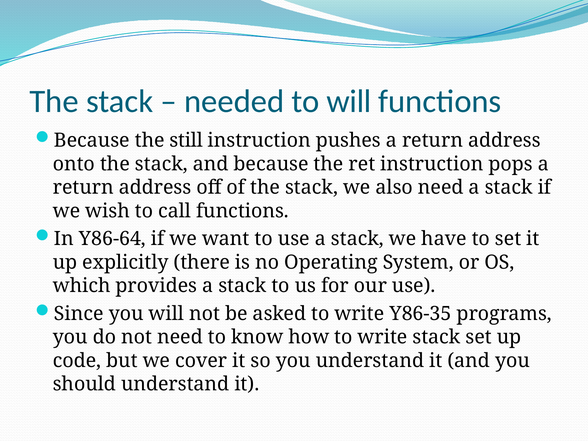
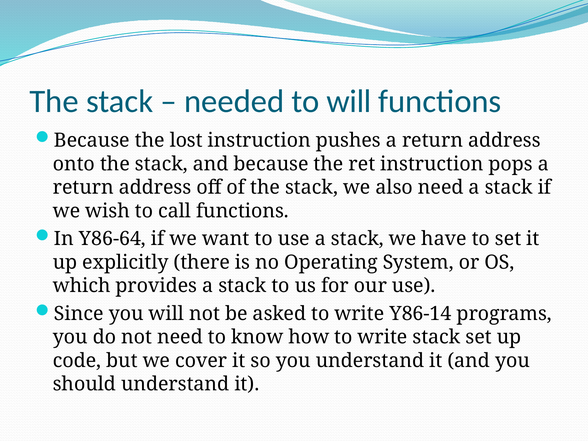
still: still -> lost
Y86-35: Y86-35 -> Y86-14
